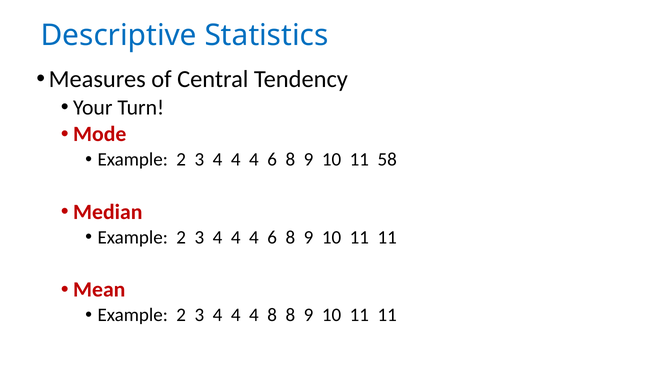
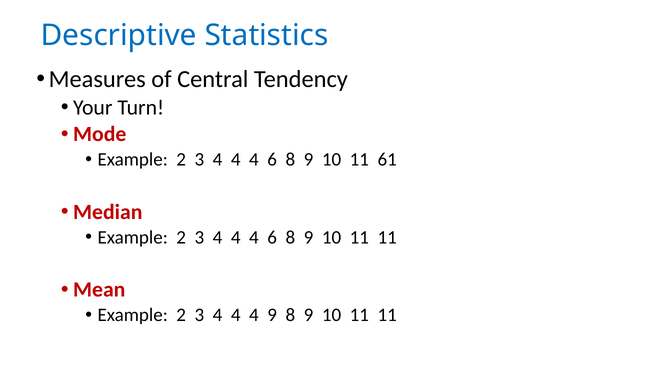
58: 58 -> 61
4 8: 8 -> 9
